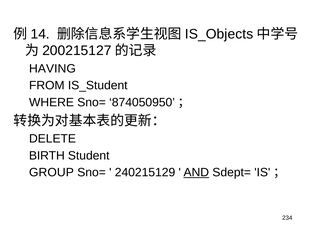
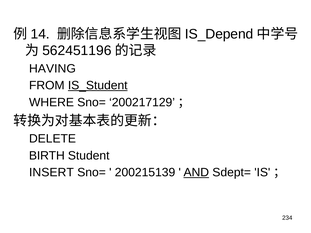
IS_Objects: IS_Objects -> IS_Depend
200215127: 200215127 -> 562451196
IS_Student underline: none -> present
874050950: 874050950 -> 200217129
GROUP: GROUP -> INSERT
240215129: 240215129 -> 200215139
